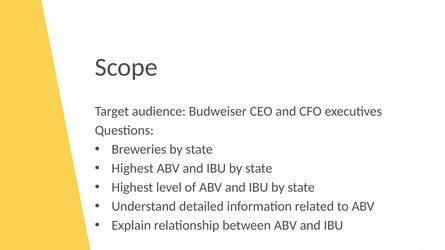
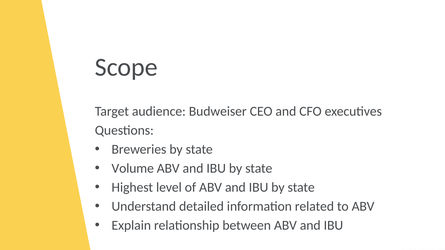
Highest at (133, 169): Highest -> Volume
